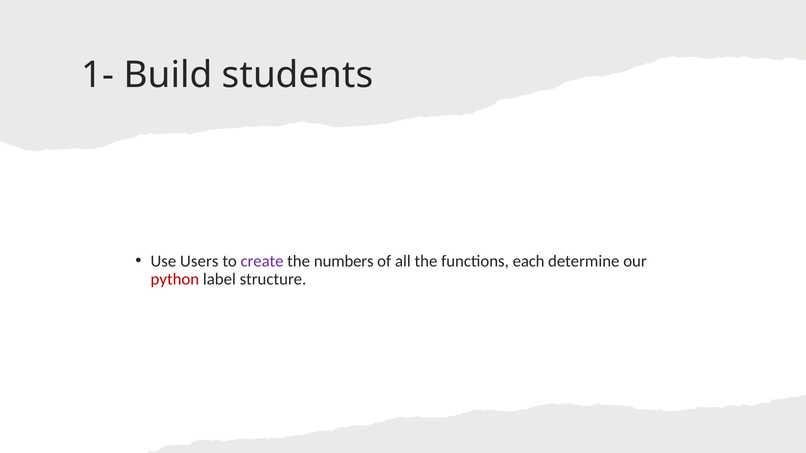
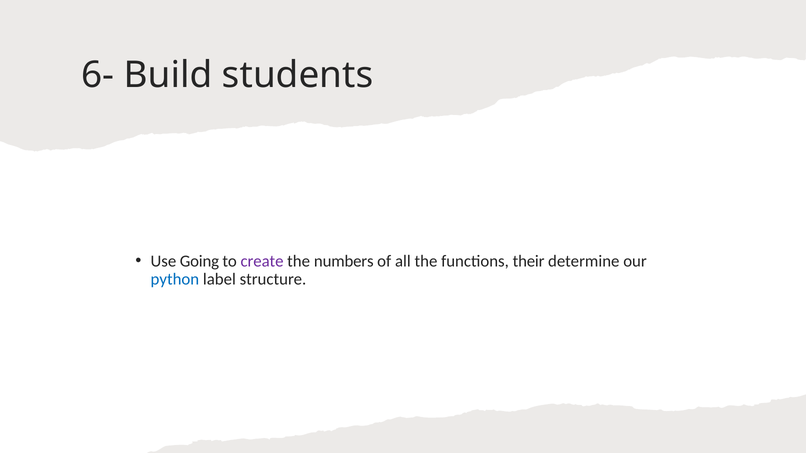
1-: 1- -> 6-
Users: Users -> Going
each: each -> their
python colour: red -> blue
